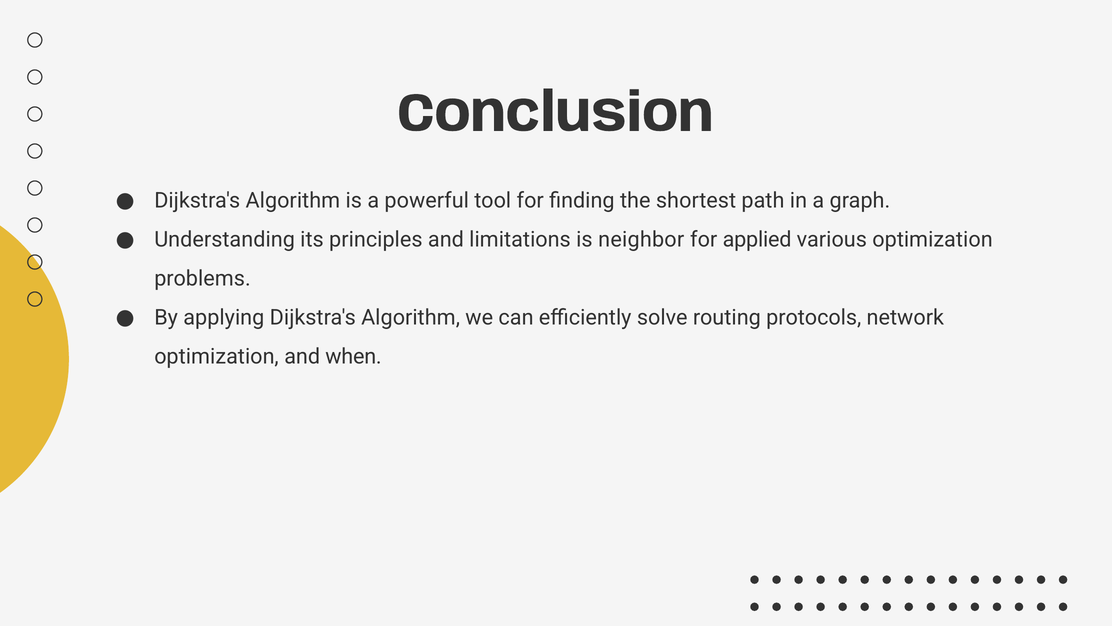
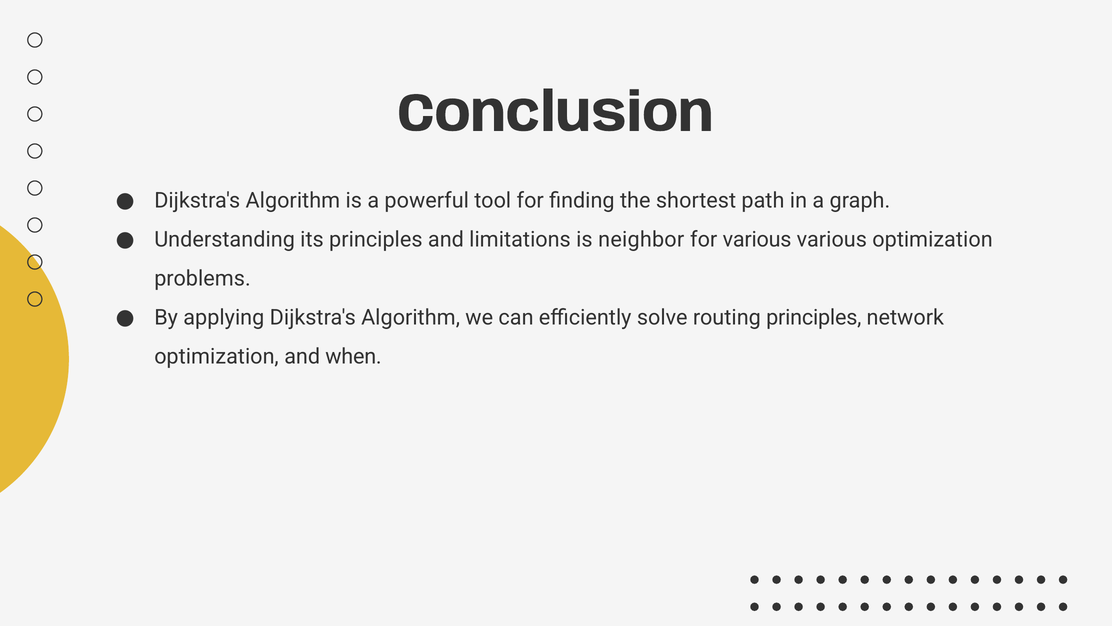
for applied: applied -> various
routing protocols: protocols -> principles
